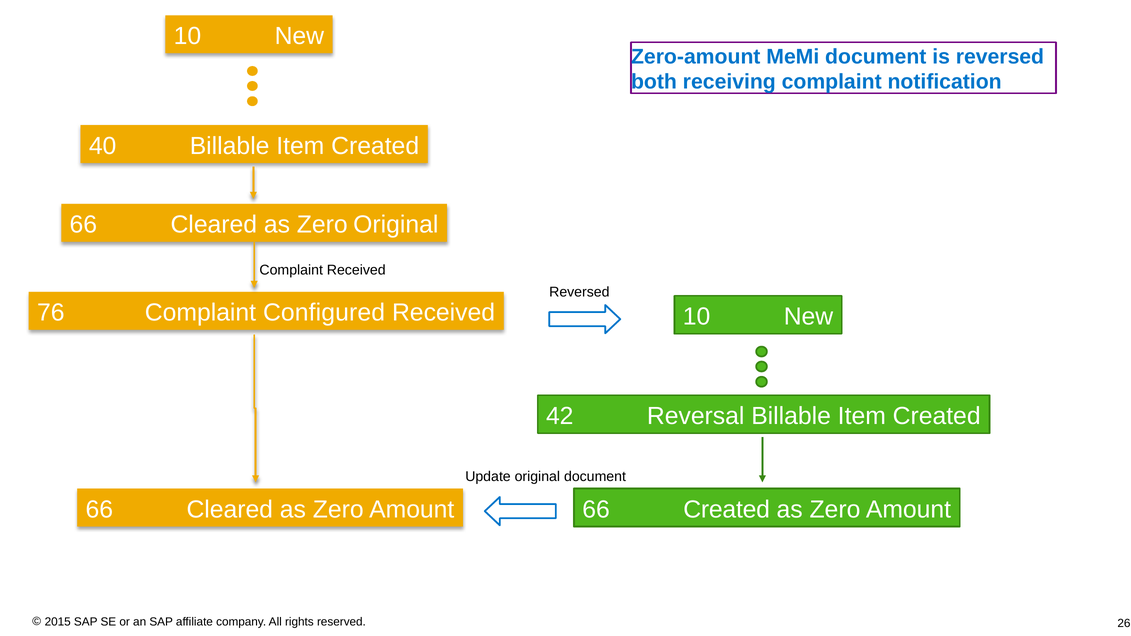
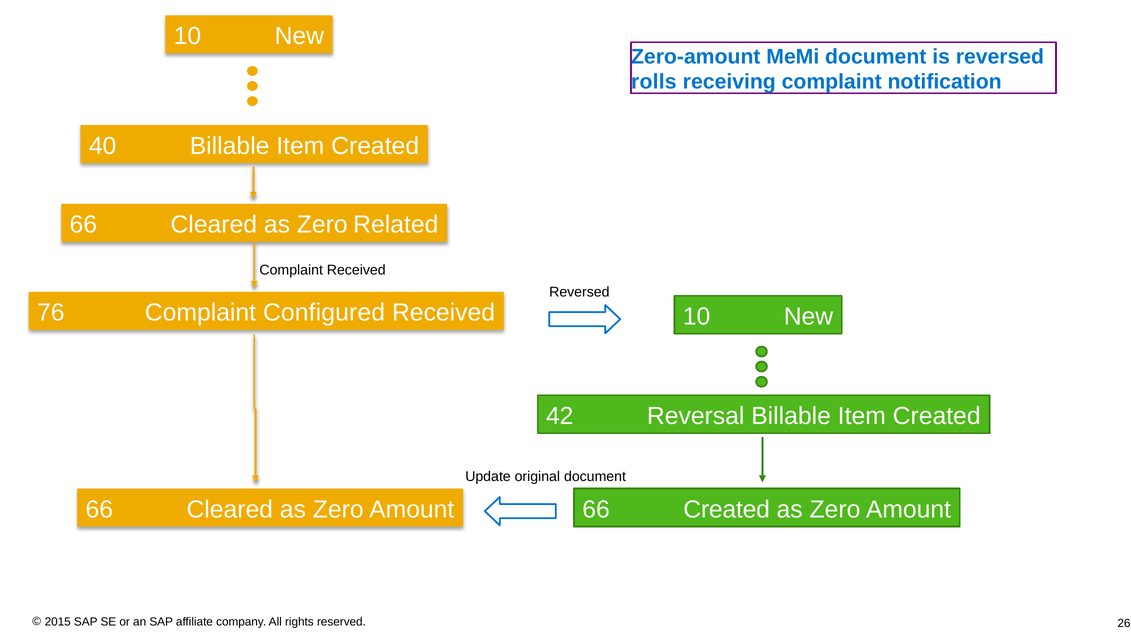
both: both -> rolls
Zero Original: Original -> Related
